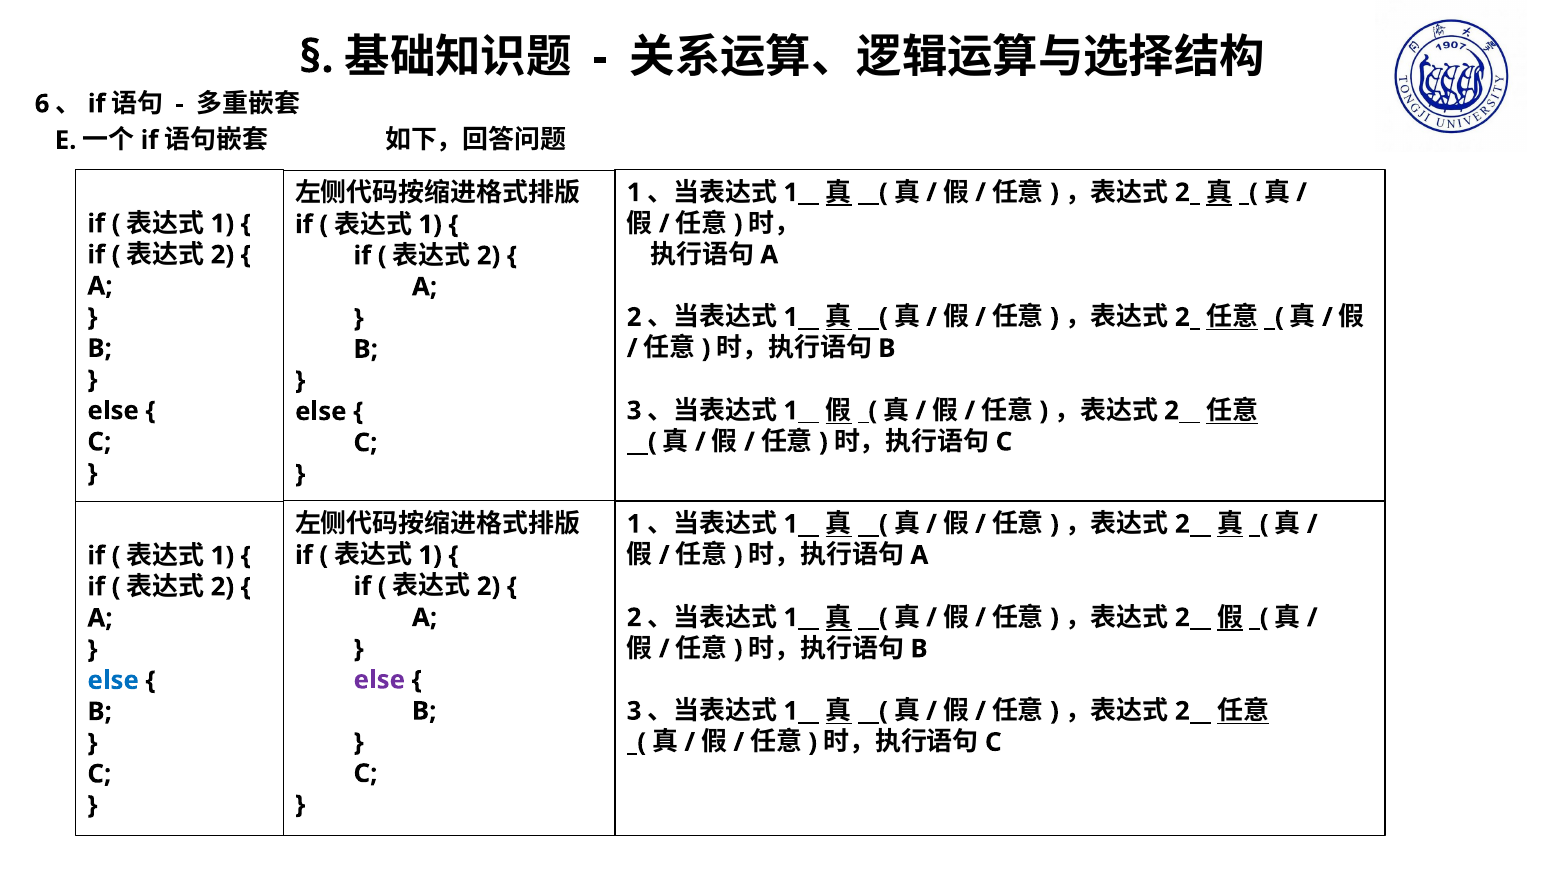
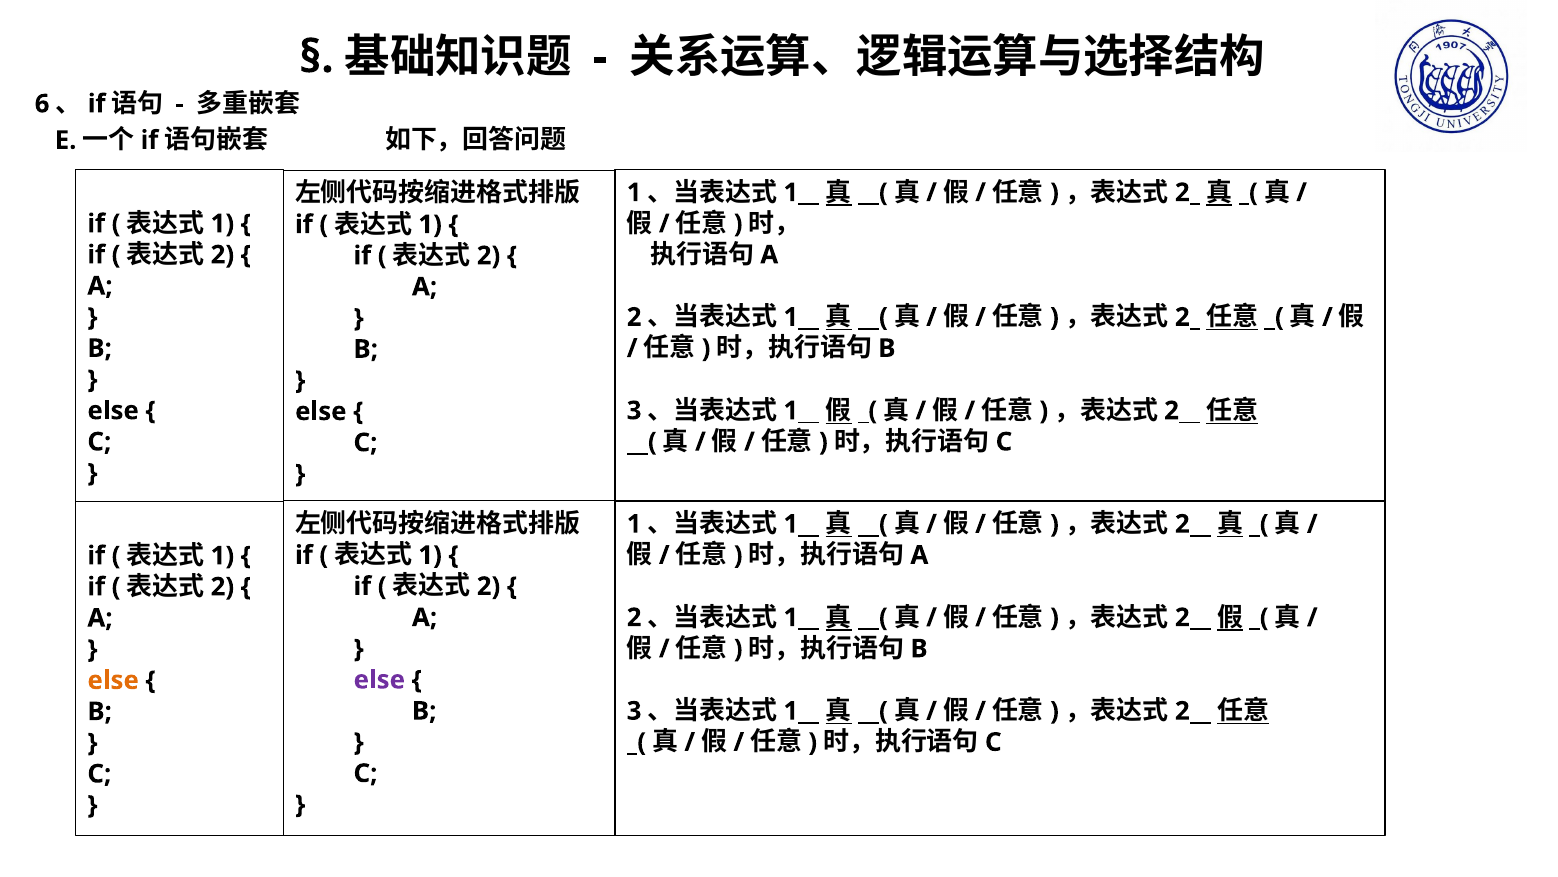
else at (113, 680) colour: blue -> orange
